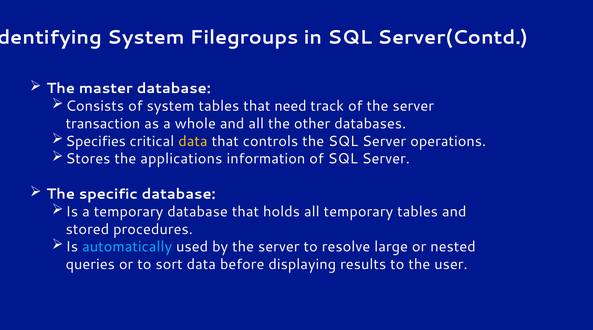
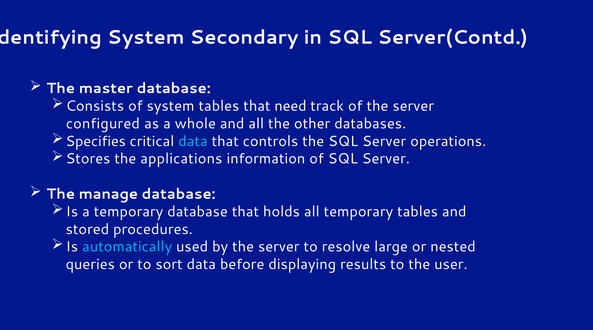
Filegroups: Filegroups -> Secondary
transaction: transaction -> configured
data at (193, 141) colour: yellow -> light blue
specific: specific -> manage
